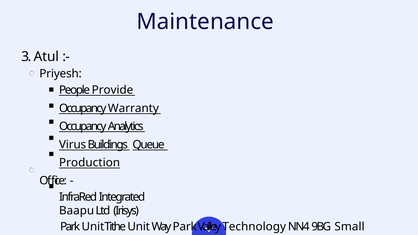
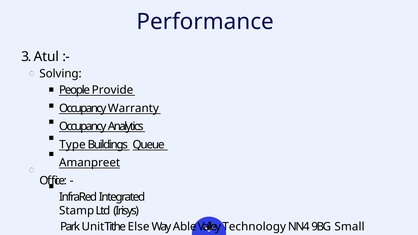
Maintenance: Maintenance -> Performance
Priyesh: Priyesh -> Solving
Virus: Virus -> Type
Production: Production -> Amanpreet
Baapu: Baapu -> Stamp
Tithe Unit: Unit -> Else
Way Park: Park -> Able
